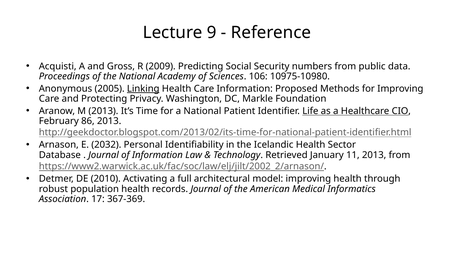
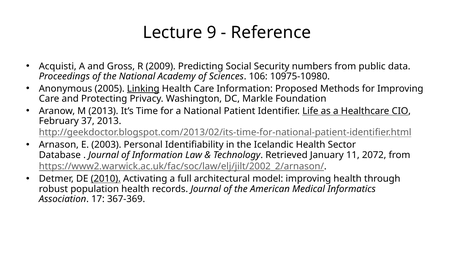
86: 86 -> 37
2032: 2032 -> 2003
11 2013: 2013 -> 2072
2010 underline: none -> present
